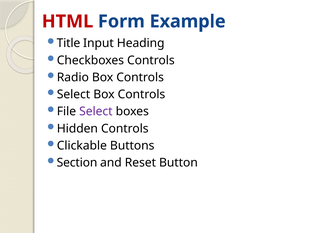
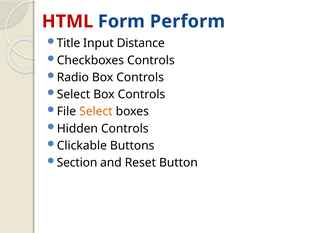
Example: Example -> Perform
Heading: Heading -> Distance
Select at (96, 111) colour: purple -> orange
